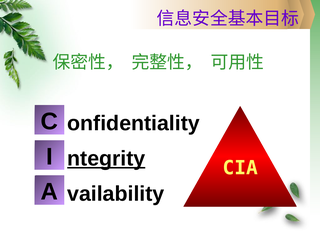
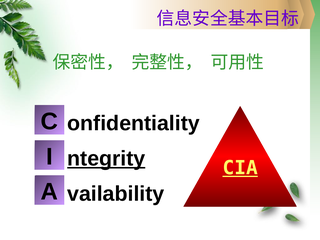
CIA underline: none -> present
